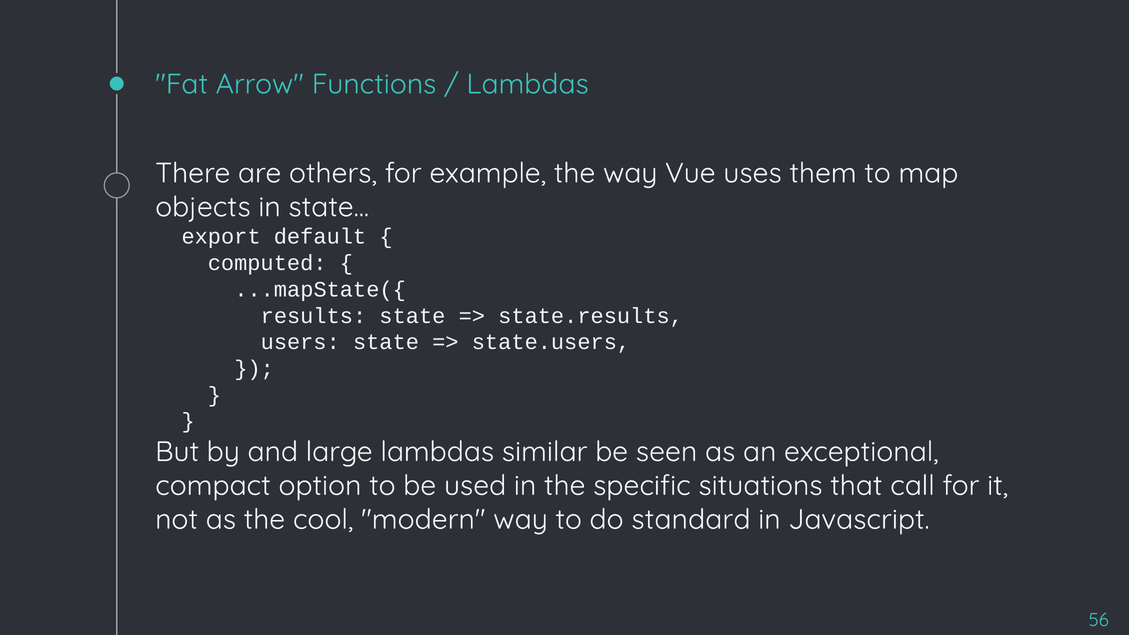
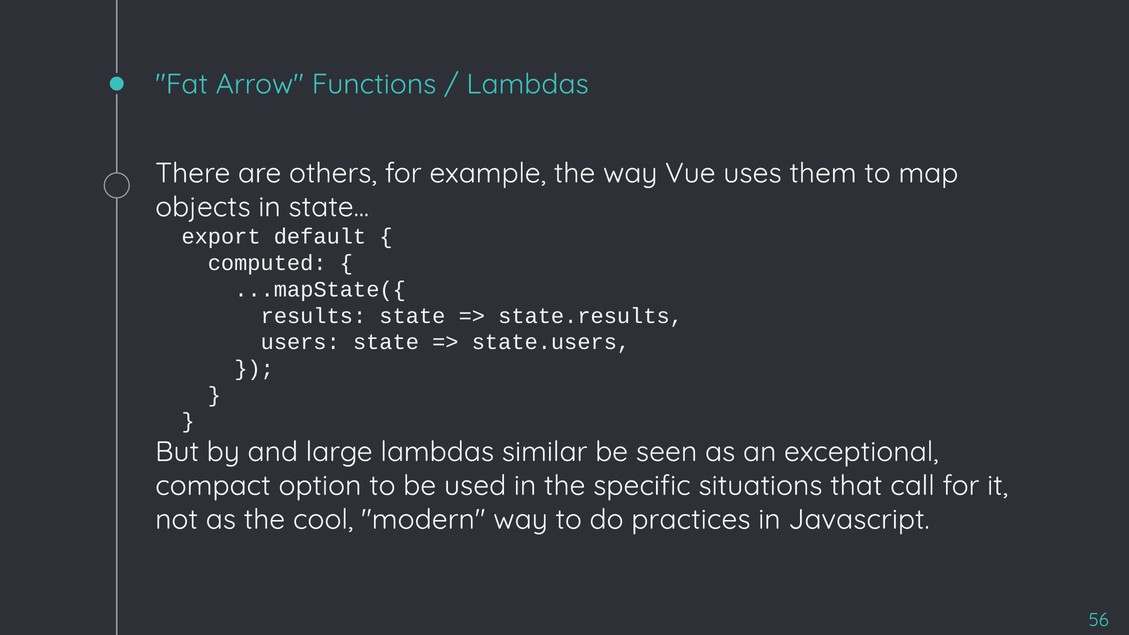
standard: standard -> practices
